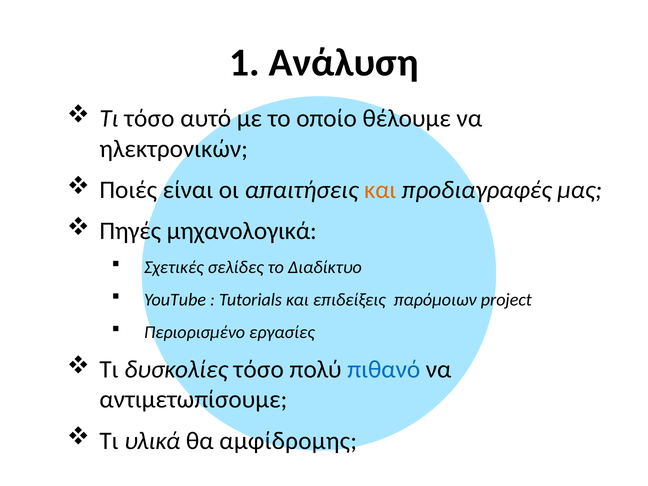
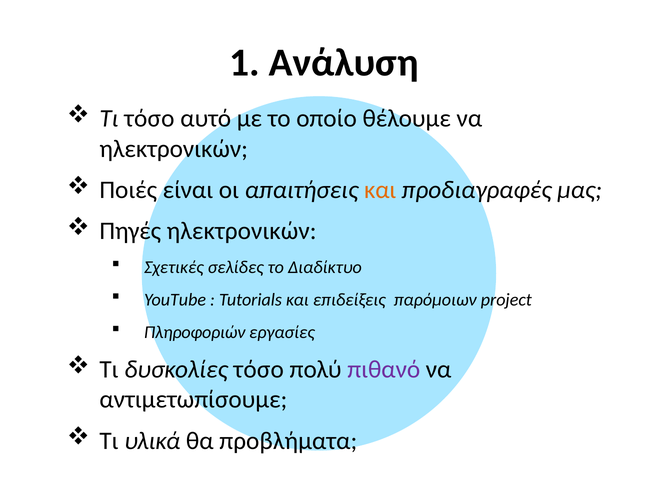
Πηγές μηχανολογικά: μηχανολογικά -> ηλεκτρονικών
Περιορισμένο: Περιορισμένο -> Πληροφοριών
πιθανό colour: blue -> purple
αμφίδρομης: αμφίδρομης -> προβλήματα
